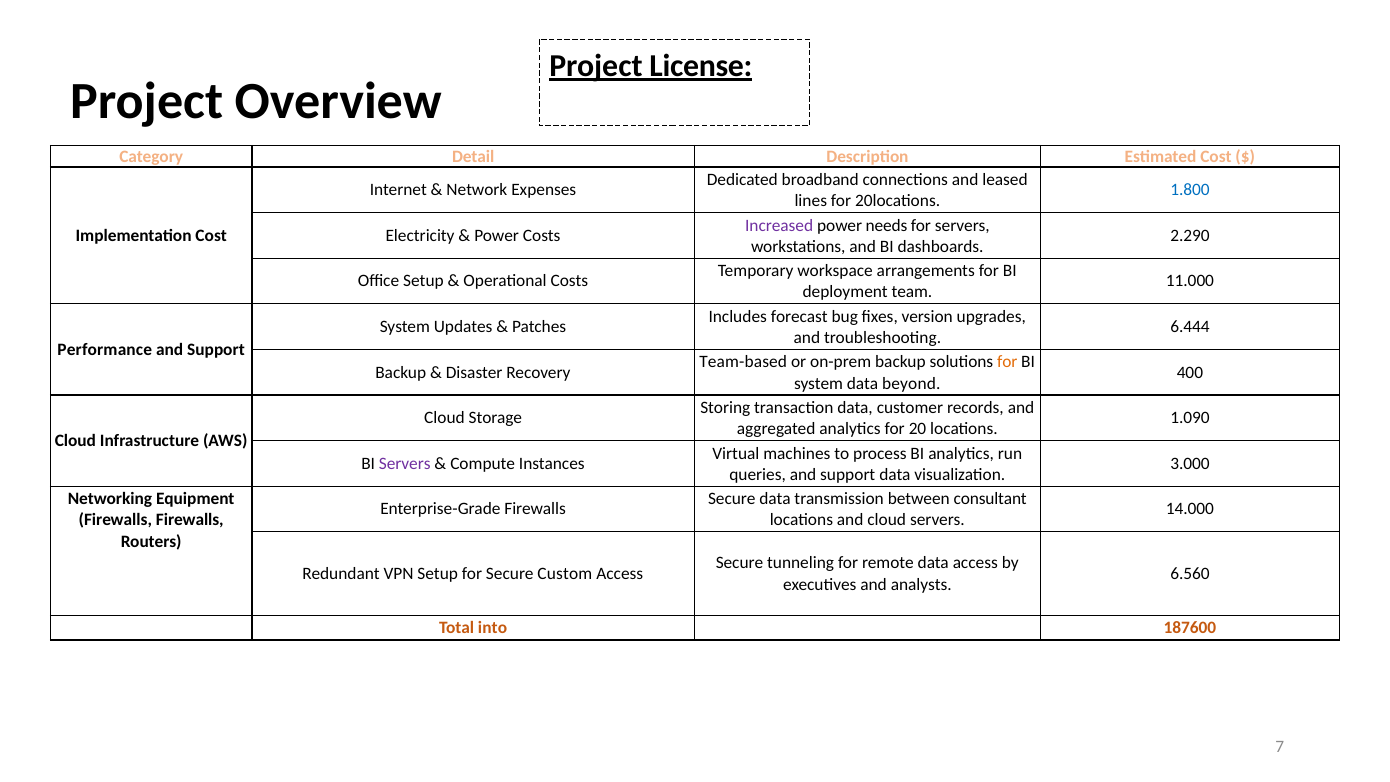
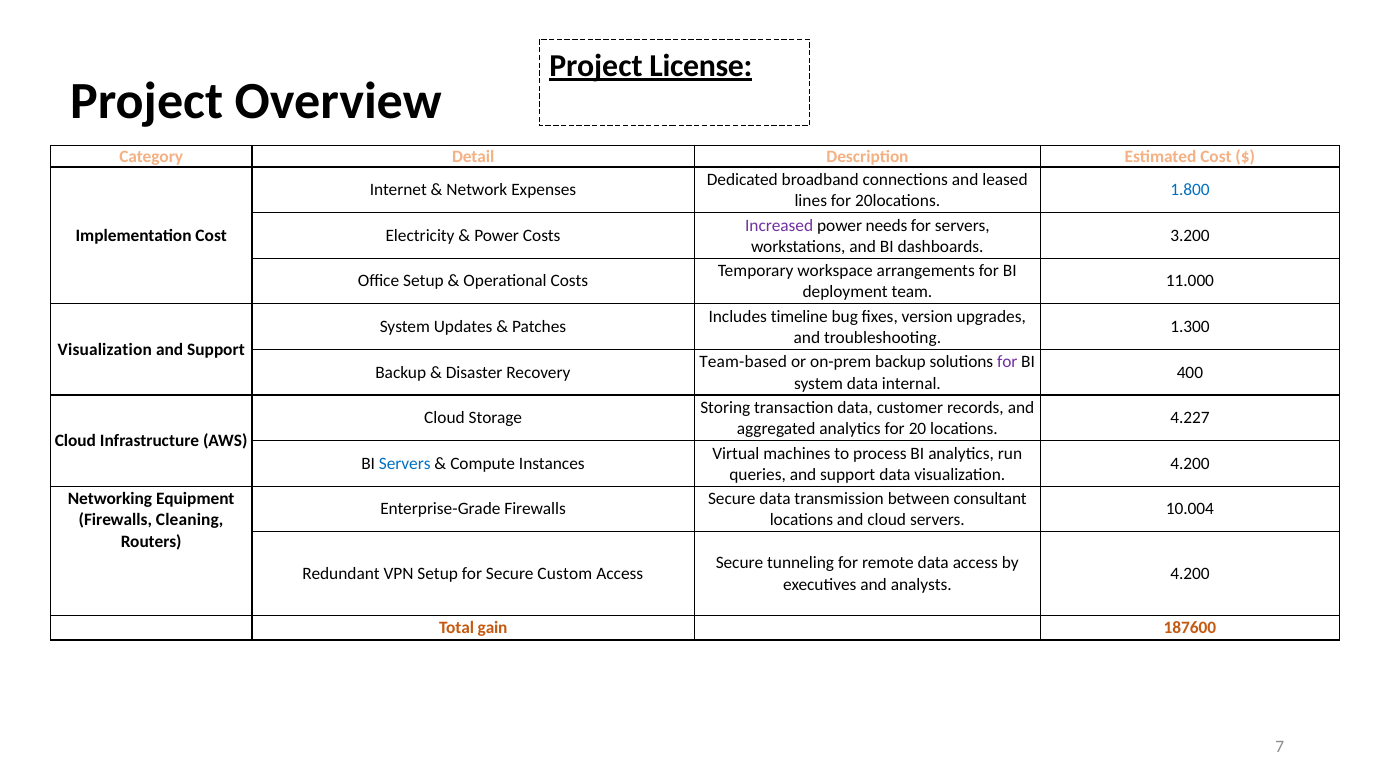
2.290: 2.290 -> 3.200
forecast: forecast -> timeline
6.444: 6.444 -> 1.300
Performance at (105, 350): Performance -> Visualization
for at (1007, 362) colour: orange -> purple
beyond: beyond -> internal
1.090: 1.090 -> 4.227
Servers at (405, 464) colour: purple -> blue
3.000 at (1190, 464): 3.000 -> 4.200
14.000: 14.000 -> 10.004
Firewalls Firewalls: Firewalls -> Cleaning
6.560 at (1190, 574): 6.560 -> 4.200
into: into -> gain
